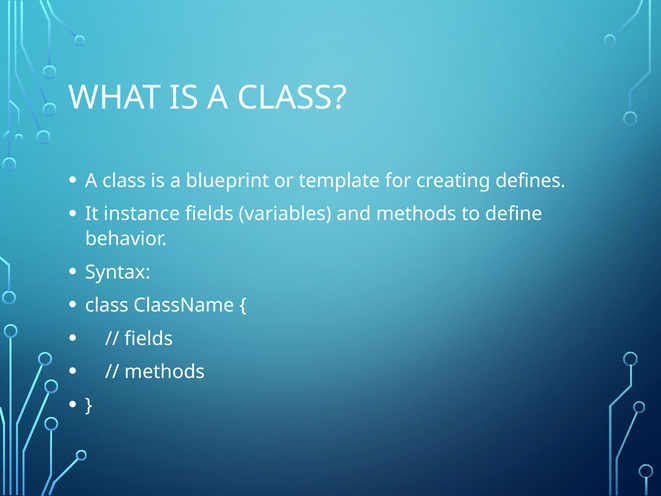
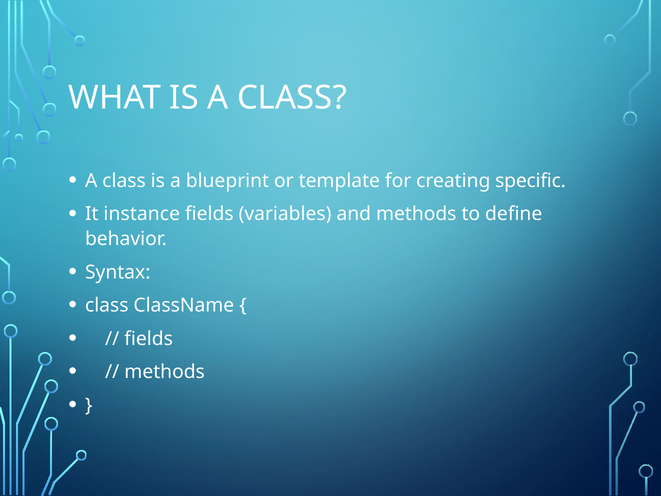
defines: defines -> specific
